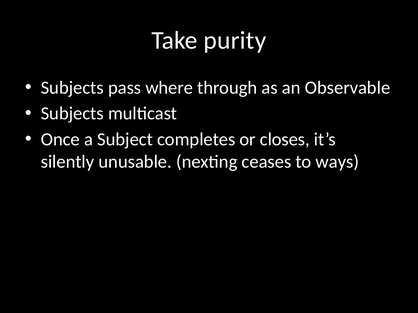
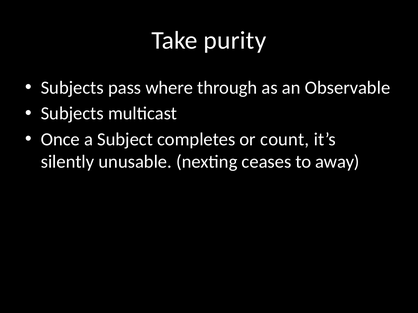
closes: closes -> count
ways: ways -> away
